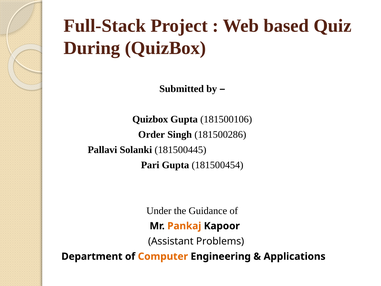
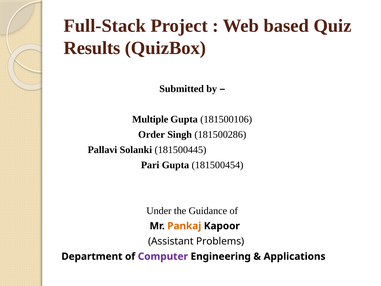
During: During -> Results
Quizbox at (150, 119): Quizbox -> Multiple
Computer colour: orange -> purple
